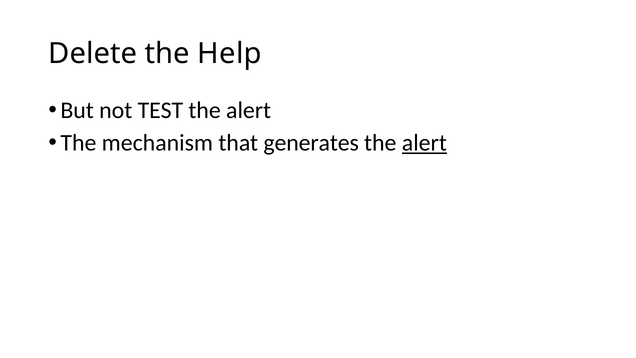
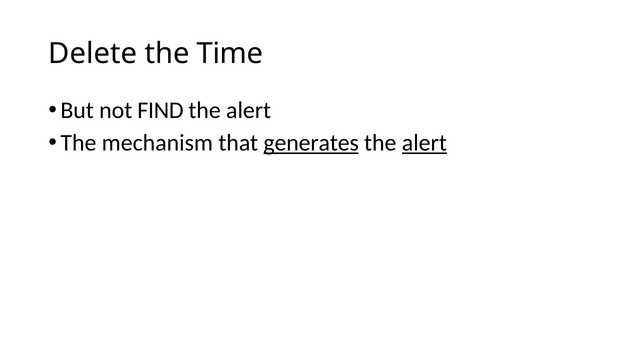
Help: Help -> Time
TEST: TEST -> FIND
generates underline: none -> present
